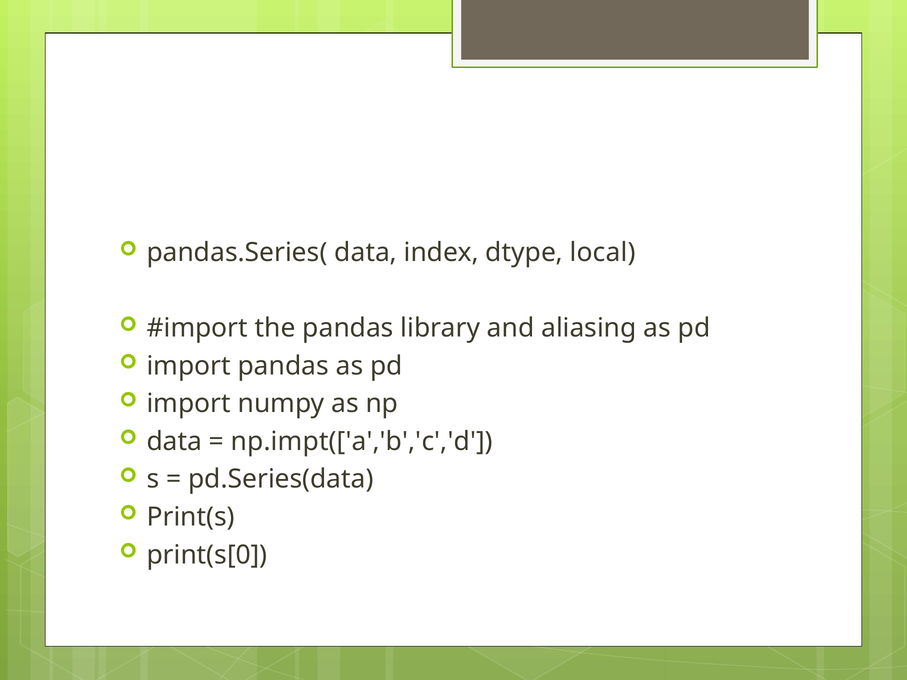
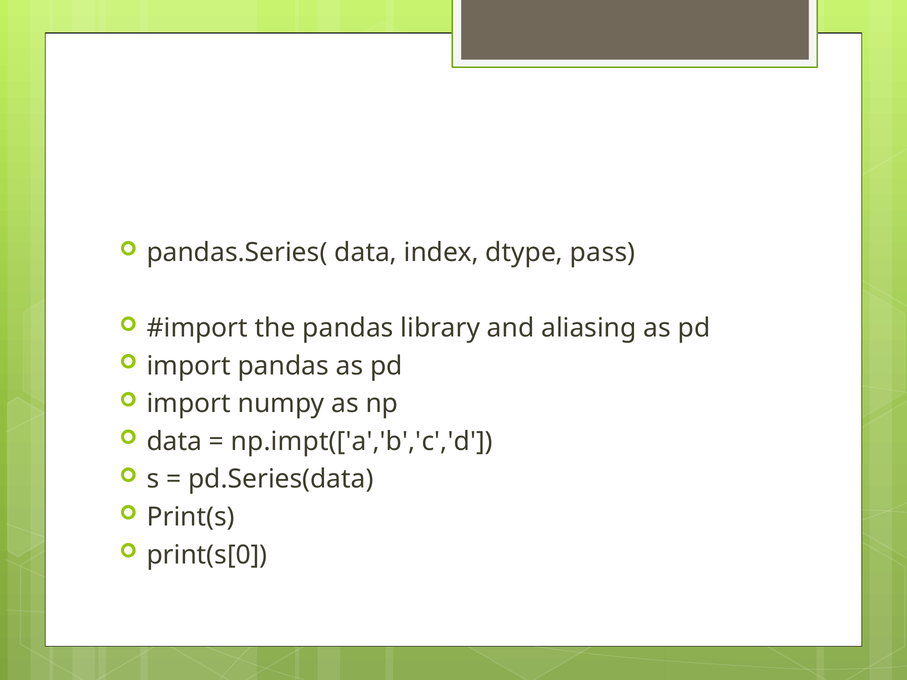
local: local -> pass
